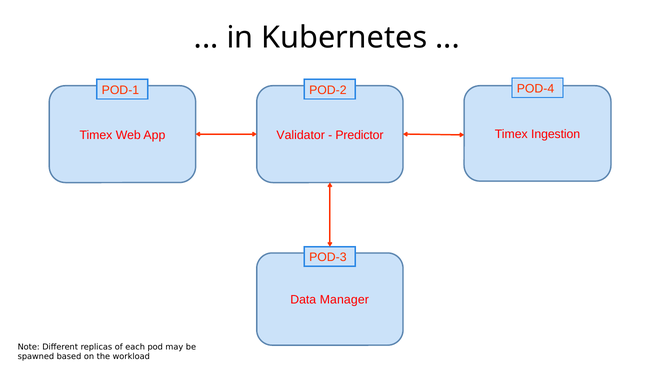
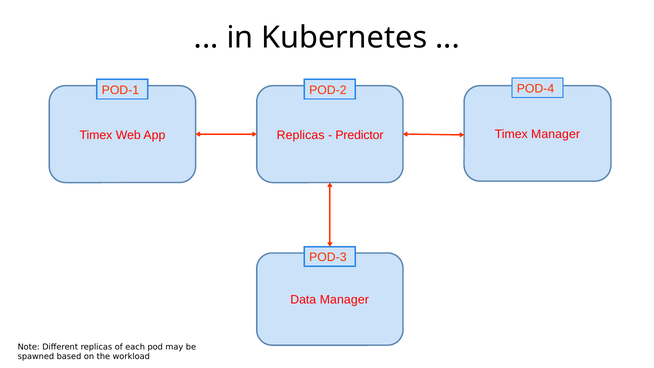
Timex Ingestion: Ingestion -> Manager
Validator at (301, 135): Validator -> Replicas
